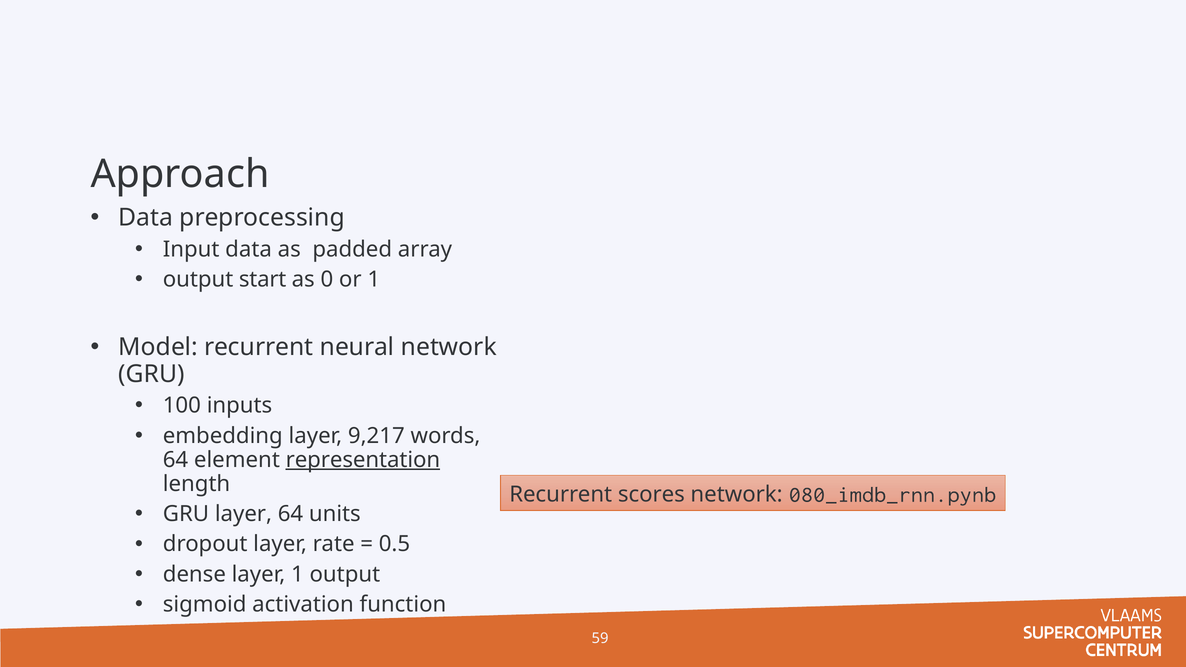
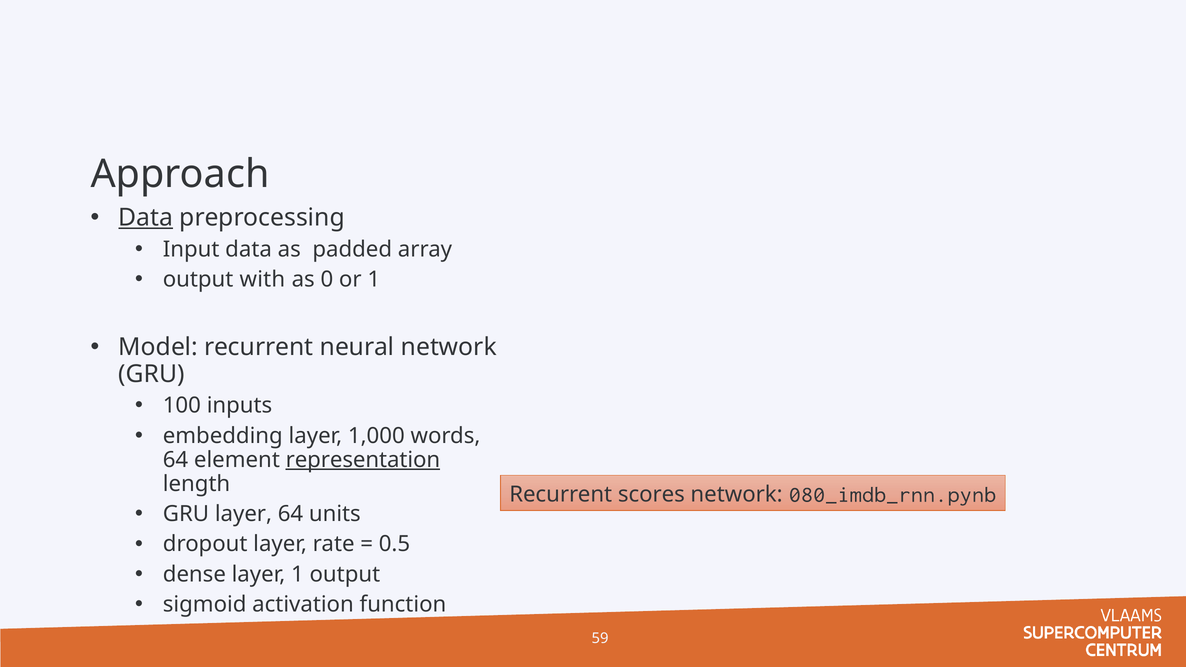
Data at (146, 218) underline: none -> present
start: start -> with
9,217: 9,217 -> 1,000
